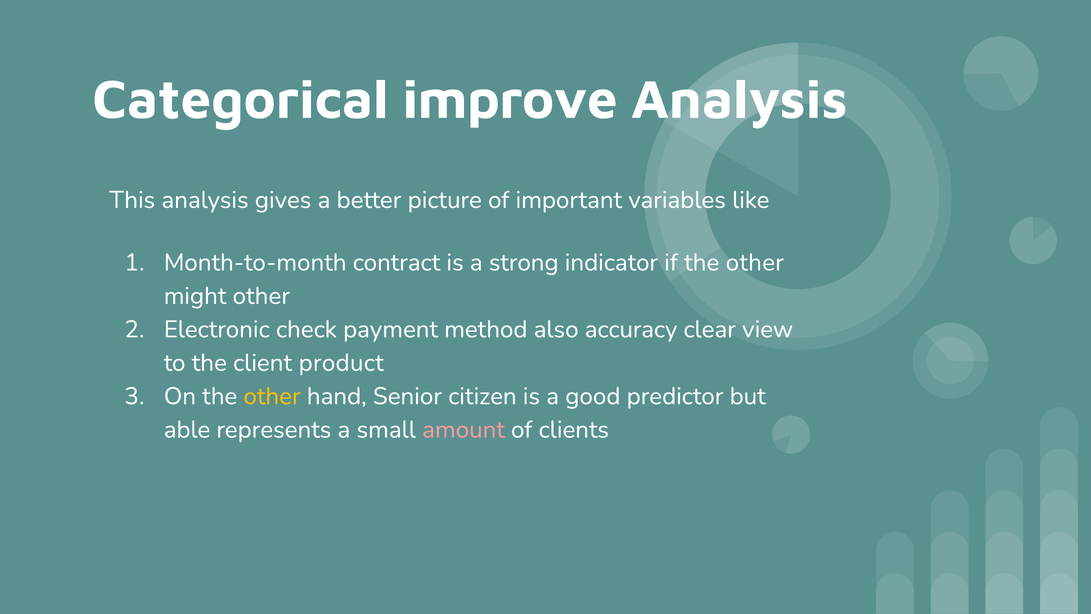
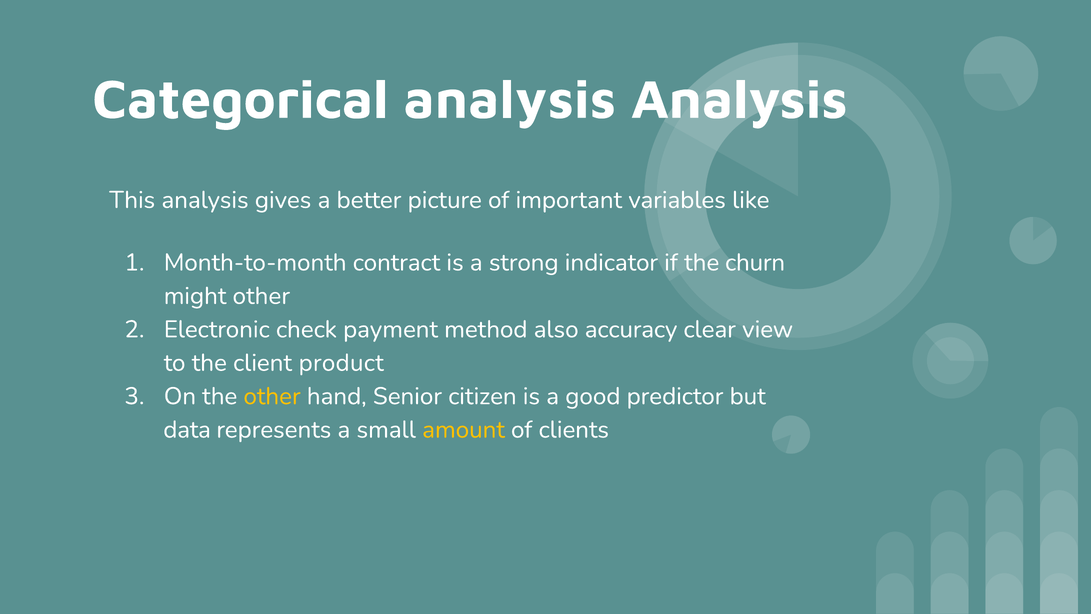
Categorical improve: improve -> analysis
if the other: other -> churn
able: able -> data
amount colour: pink -> yellow
